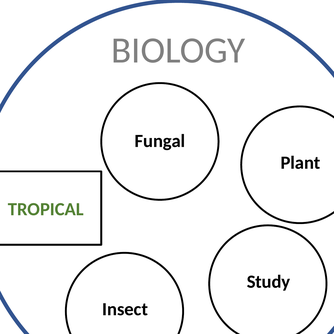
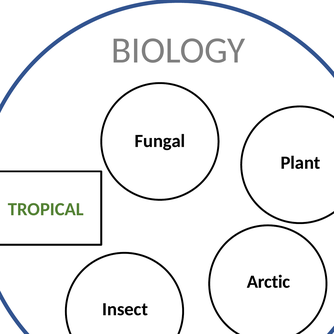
Study: Study -> Arctic
